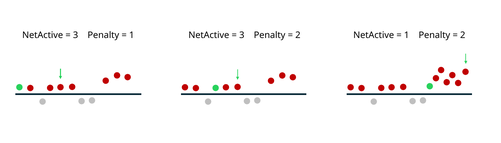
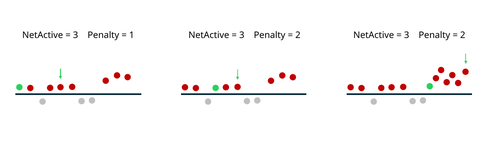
1 at (407, 35): 1 -> 3
